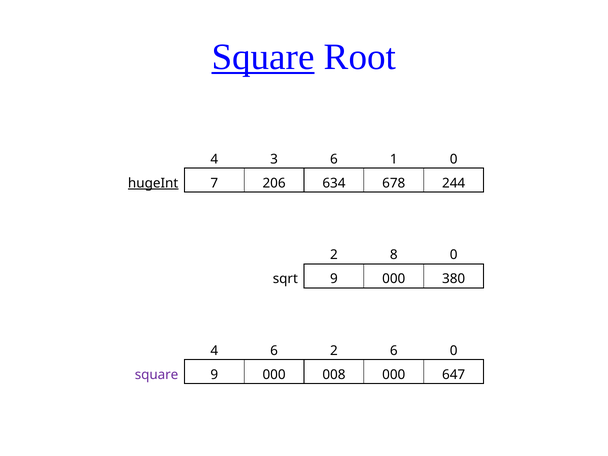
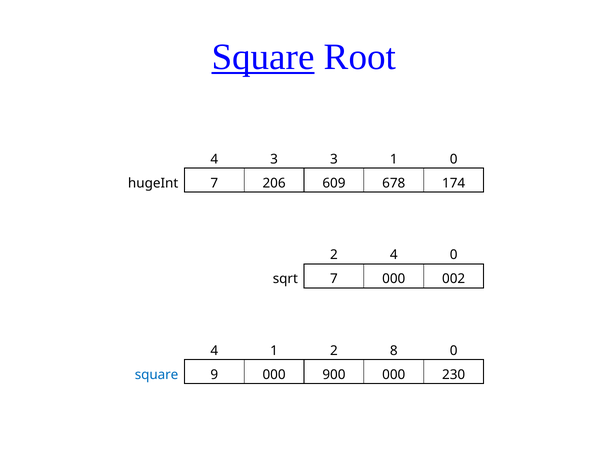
3 6: 6 -> 3
hugeInt underline: present -> none
634: 634 -> 609
244: 244 -> 174
2 8: 8 -> 4
sqrt 9: 9 -> 7
380: 380 -> 002
4 6: 6 -> 1
2 6: 6 -> 8
square at (157, 375) colour: purple -> blue
008: 008 -> 900
647: 647 -> 230
